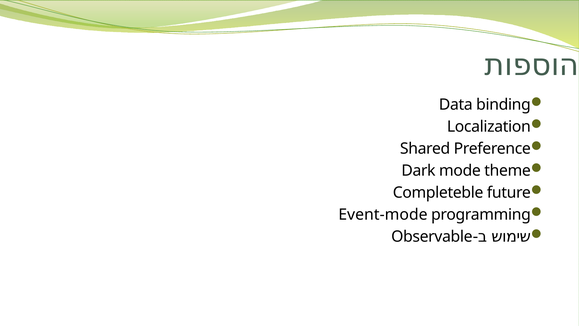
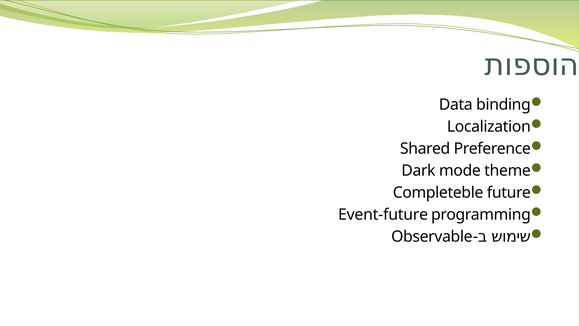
Event-mode: Event-mode -> Event-future
